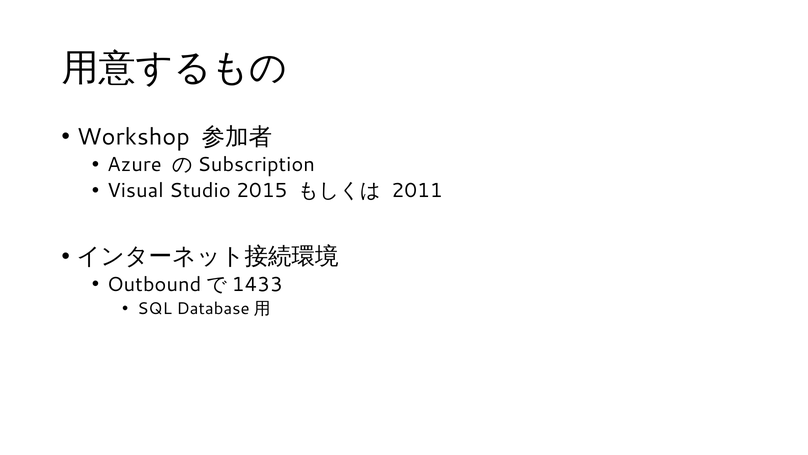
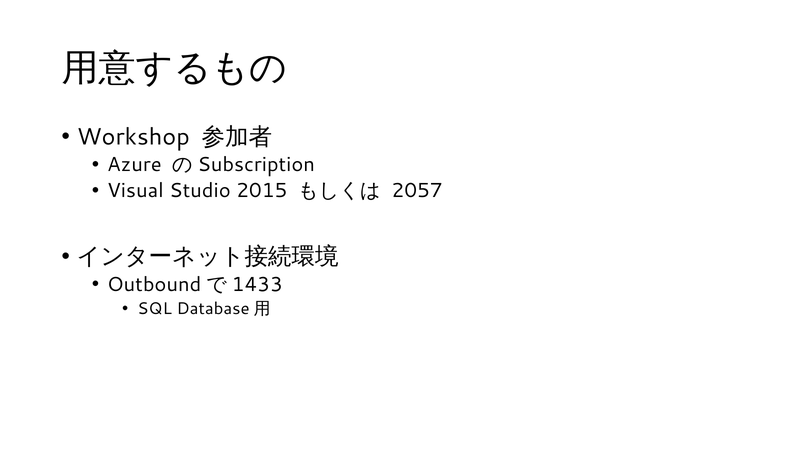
2011: 2011 -> 2057
